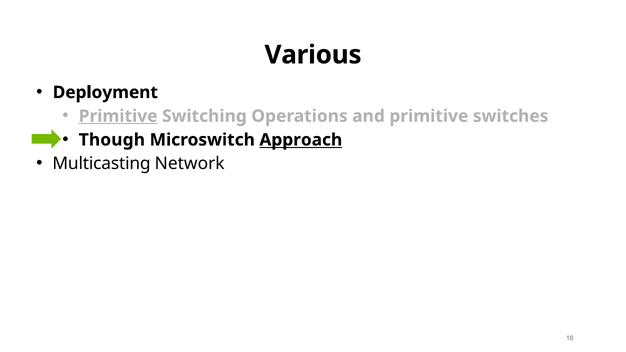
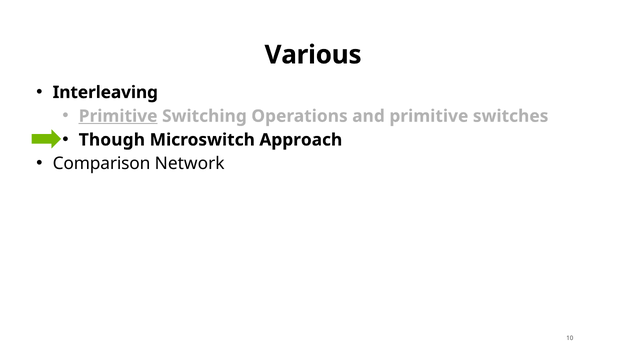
Deployment: Deployment -> Interleaving
Approach underline: present -> none
Multicasting: Multicasting -> Comparison
